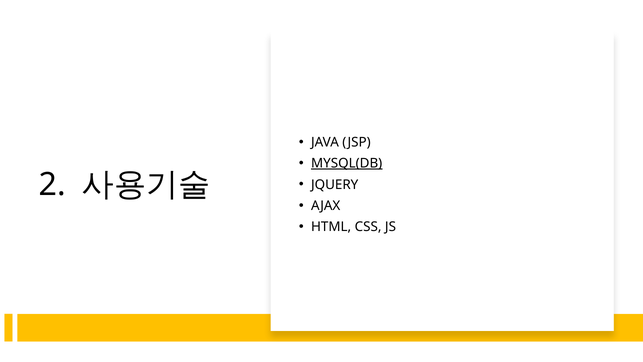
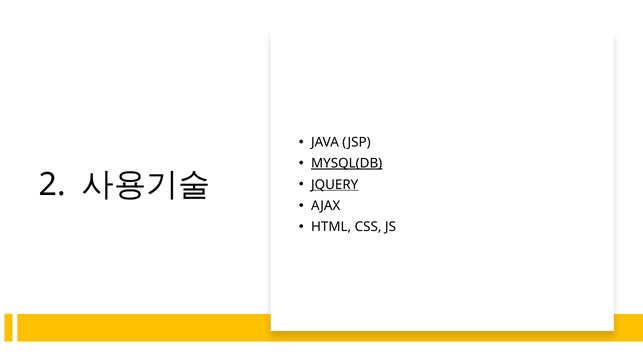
JQUERY underline: none -> present
